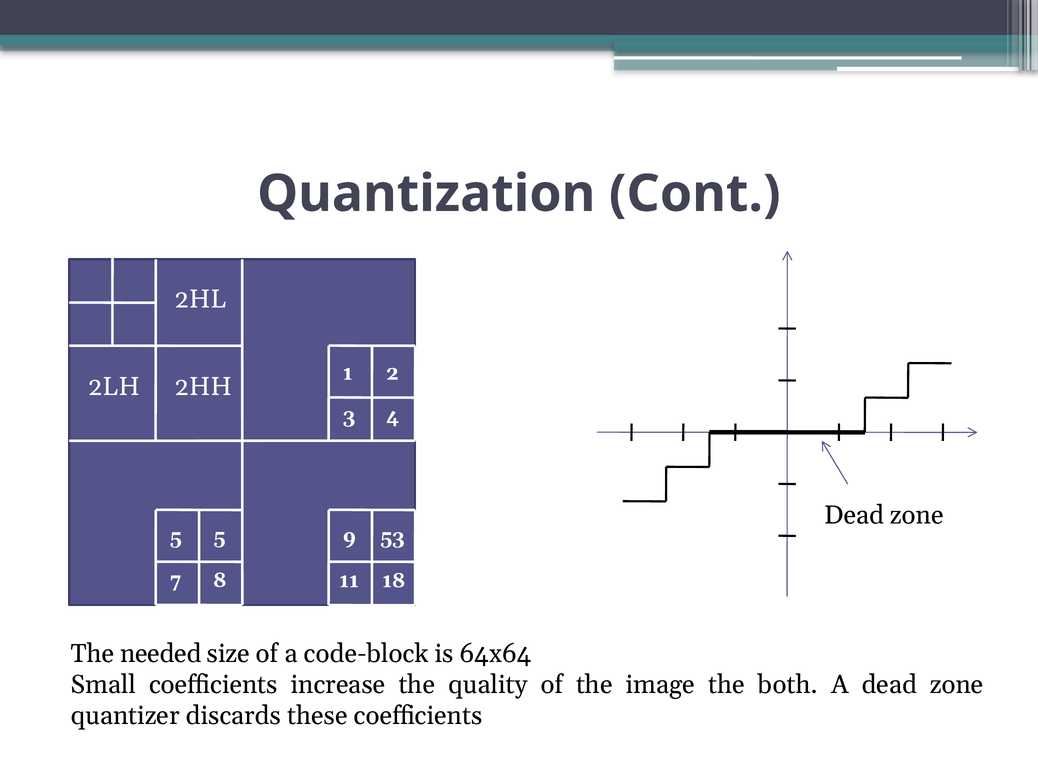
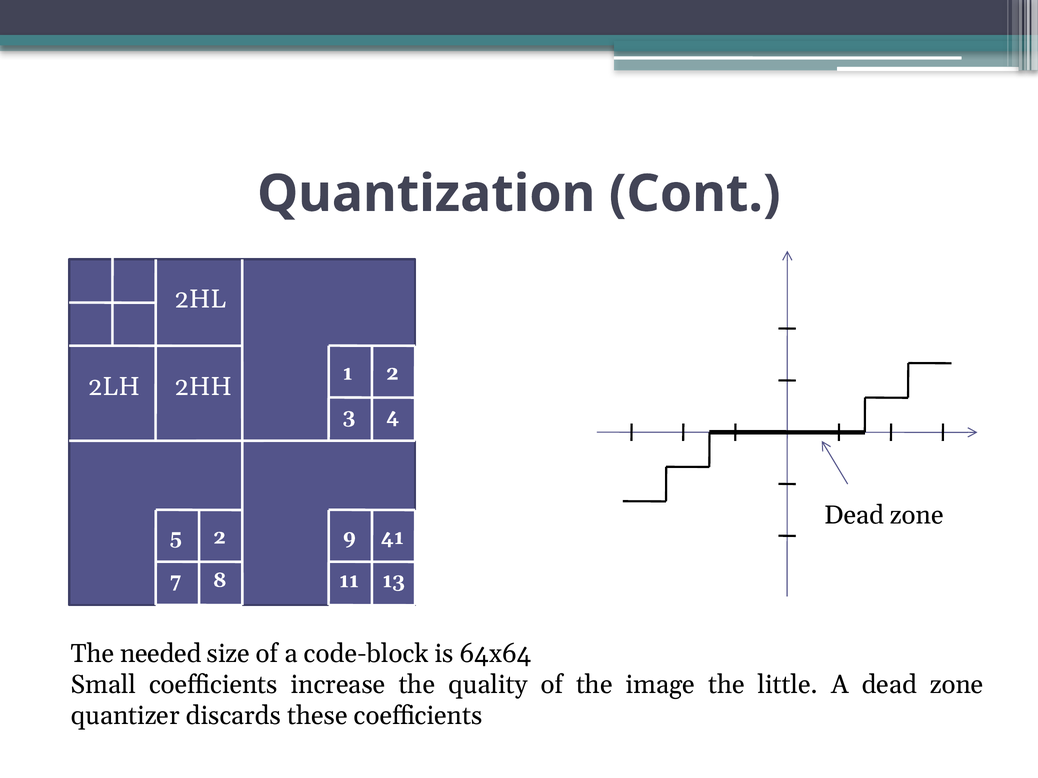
5 5: 5 -> 2
53: 53 -> 41
18: 18 -> 13
both: both -> little
